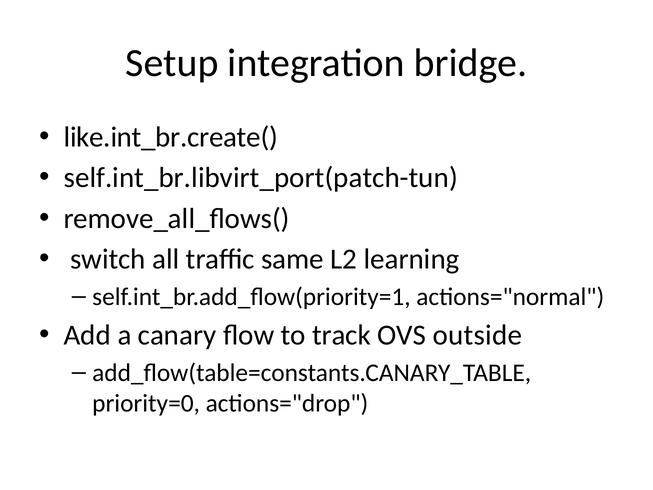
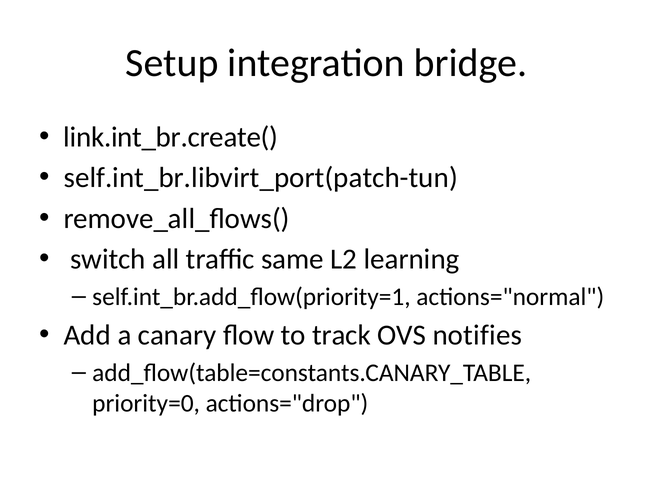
like.int_br.create(: like.int_br.create( -> link.int_br.create(
outside: outside -> notifies
